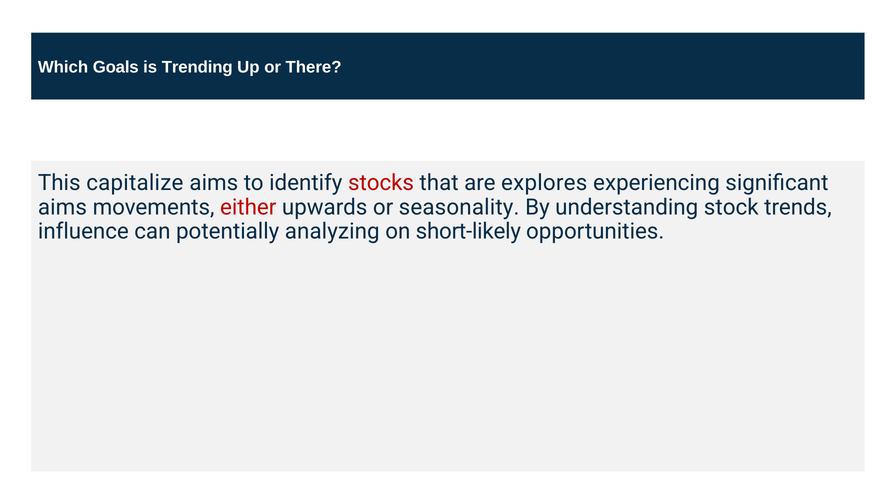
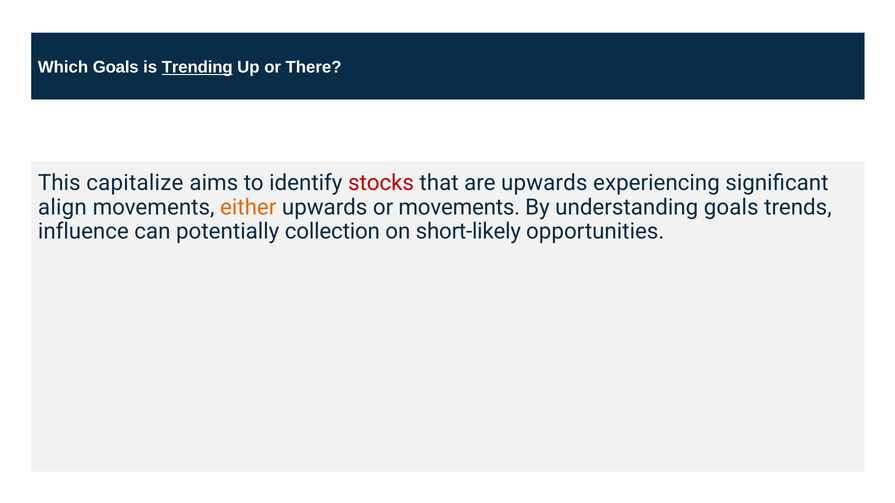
Trending underline: none -> present
are explores: explores -> upwards
aims at (62, 207): aims -> align
either colour: red -> orange
or seasonality: seasonality -> movements
understanding stock: stock -> goals
analyzing: analyzing -> collection
